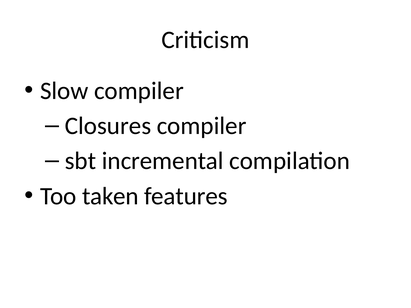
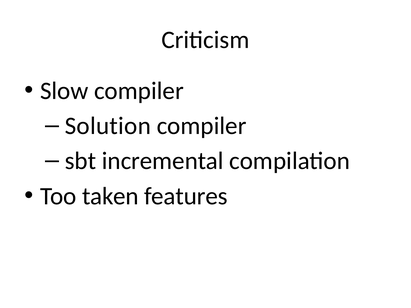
Closures: Closures -> Solution
